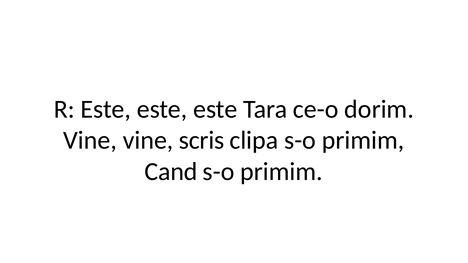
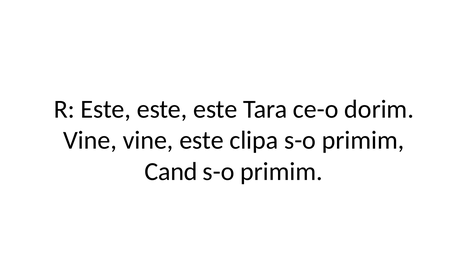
vine scris: scris -> este
